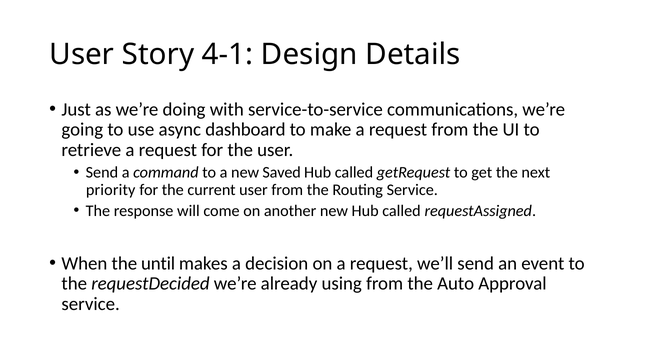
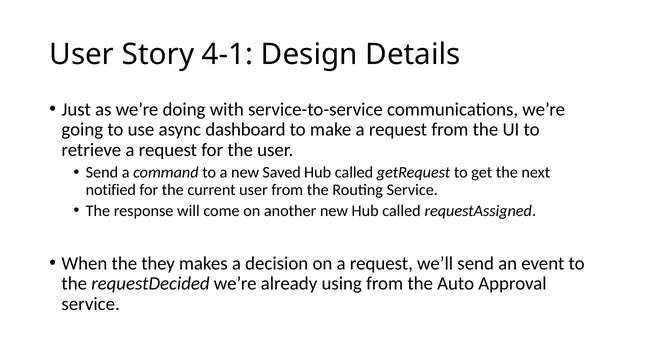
priority: priority -> notified
until: until -> they
